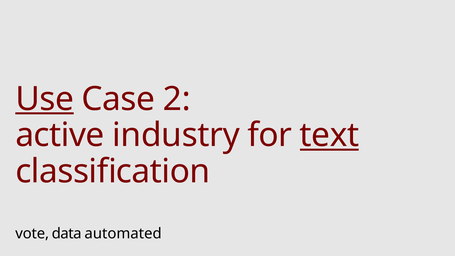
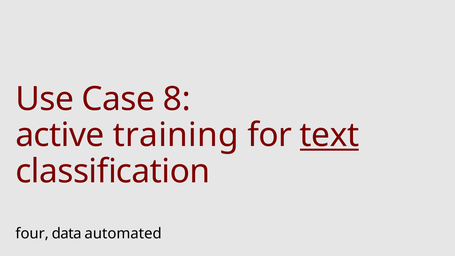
Use underline: present -> none
2: 2 -> 8
industry: industry -> training
vote: vote -> four
